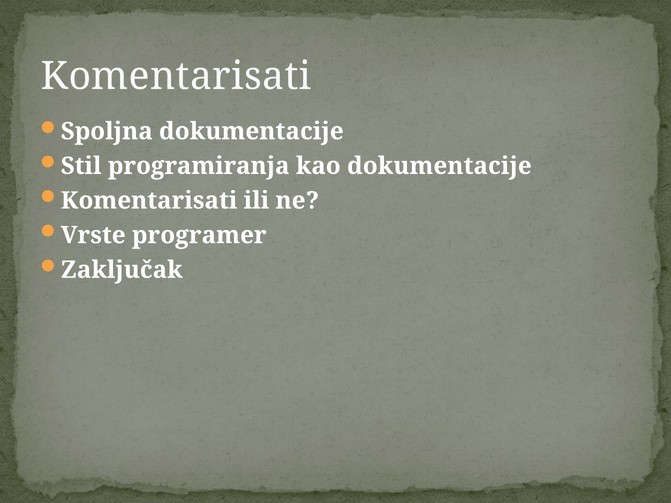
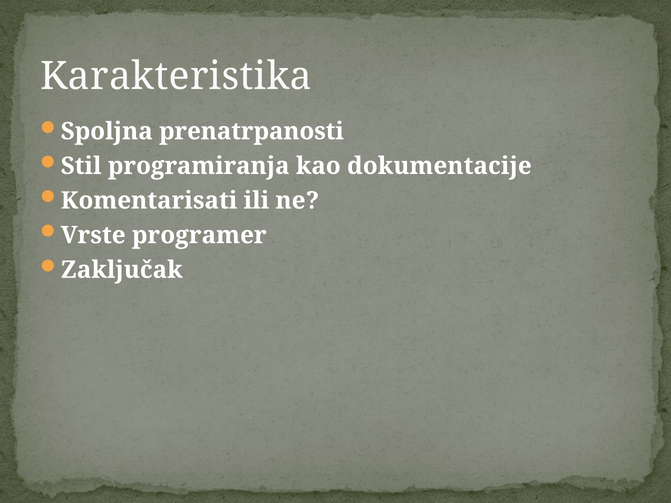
Komentarisati at (176, 77): Komentarisati -> Karakteristika
Spoljna dokumentacije: dokumentacije -> prenatrpanosti
